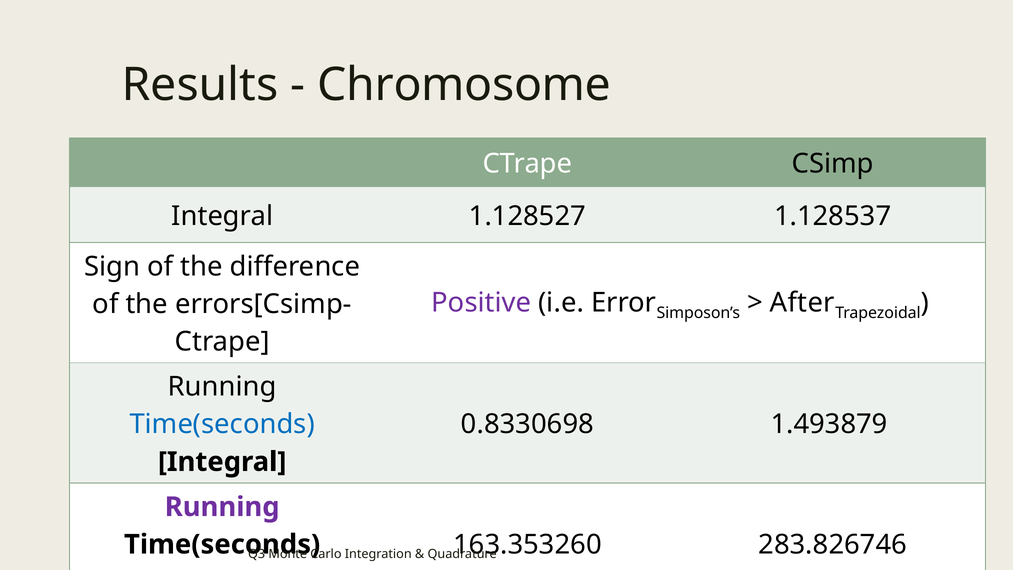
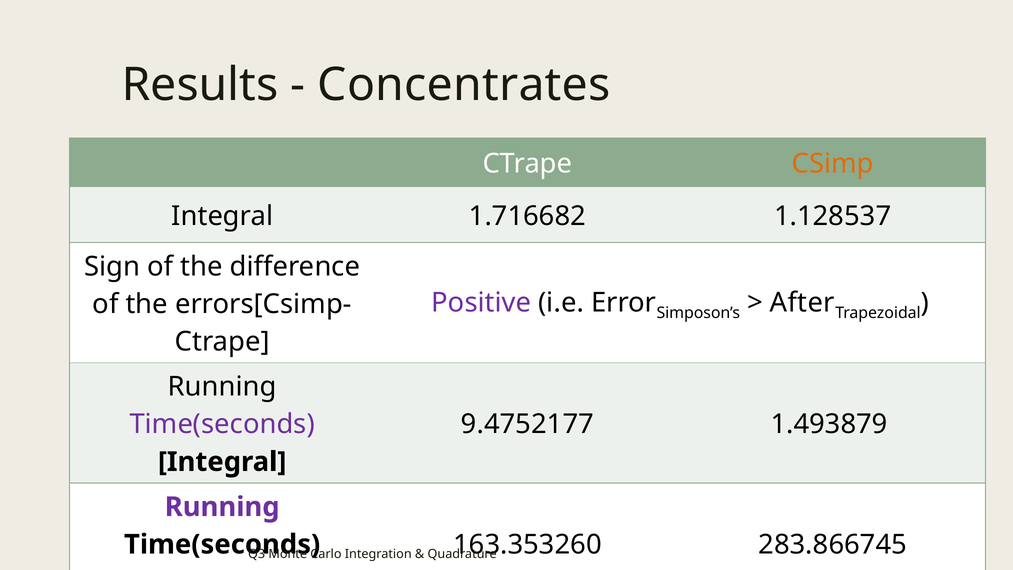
Chromosome: Chromosome -> Concentrates
CSimp colour: black -> orange
1.128527: 1.128527 -> 1.716682
Time(seconds at (222, 424) colour: blue -> purple
0.8330698: 0.8330698 -> 9.4752177
283.826746: 283.826746 -> 283.866745
